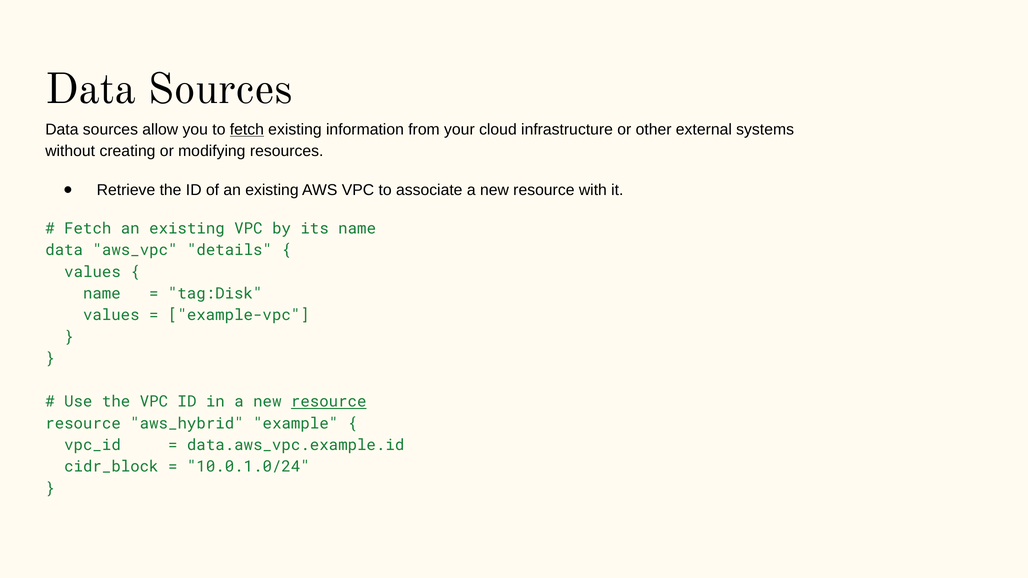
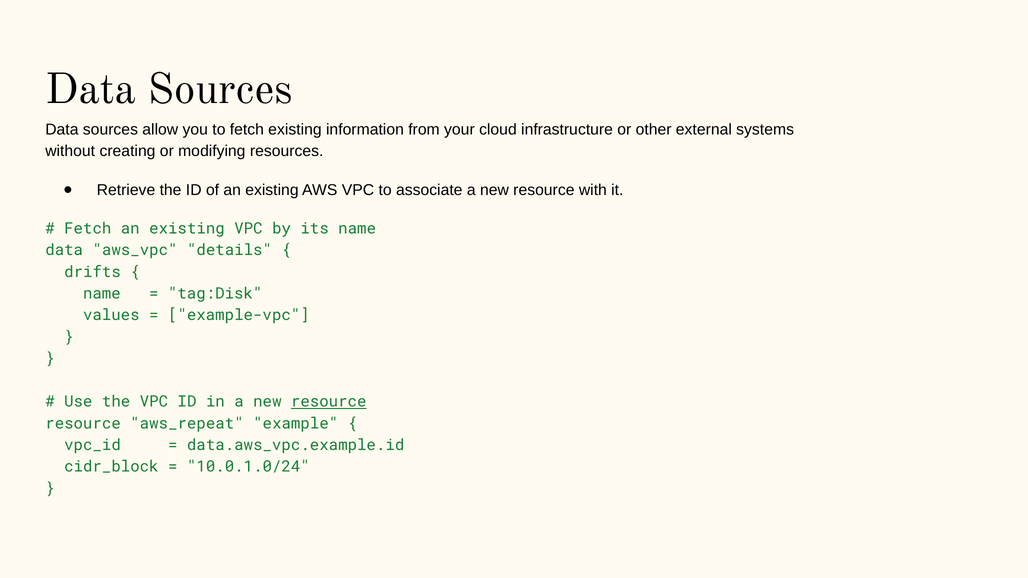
fetch at (247, 130) underline: present -> none
values at (93, 272): values -> drifts
aws_hybrid: aws_hybrid -> aws_repeat
